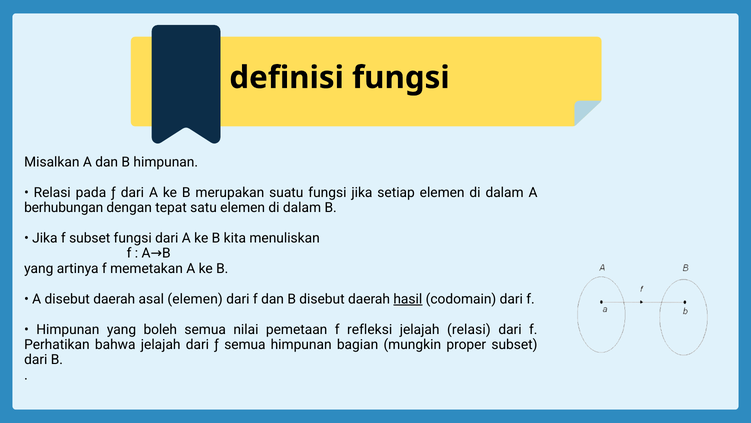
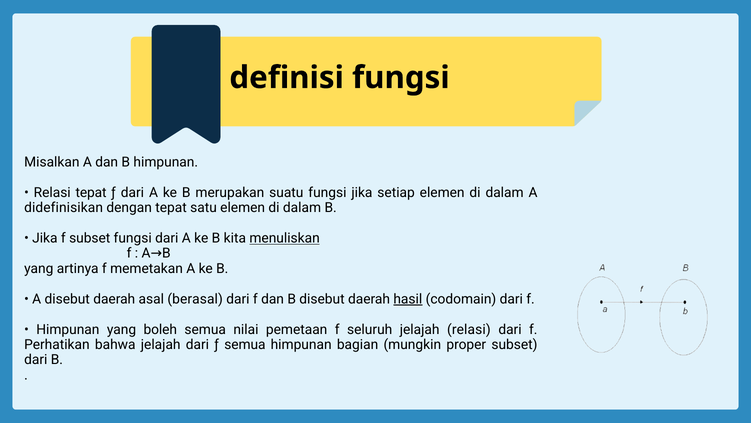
Relasi pada: pada -> tepat
berhubungan: berhubungan -> didefinisikan
menuliskan underline: none -> present
asal elemen: elemen -> berasal
refleksi: refleksi -> seluruh
